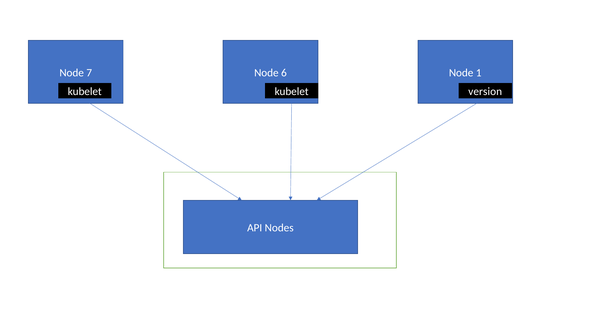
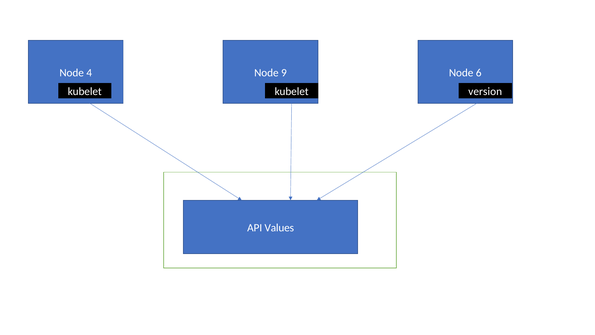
7: 7 -> 4
6: 6 -> 9
1: 1 -> 6
Nodes: Nodes -> Values
